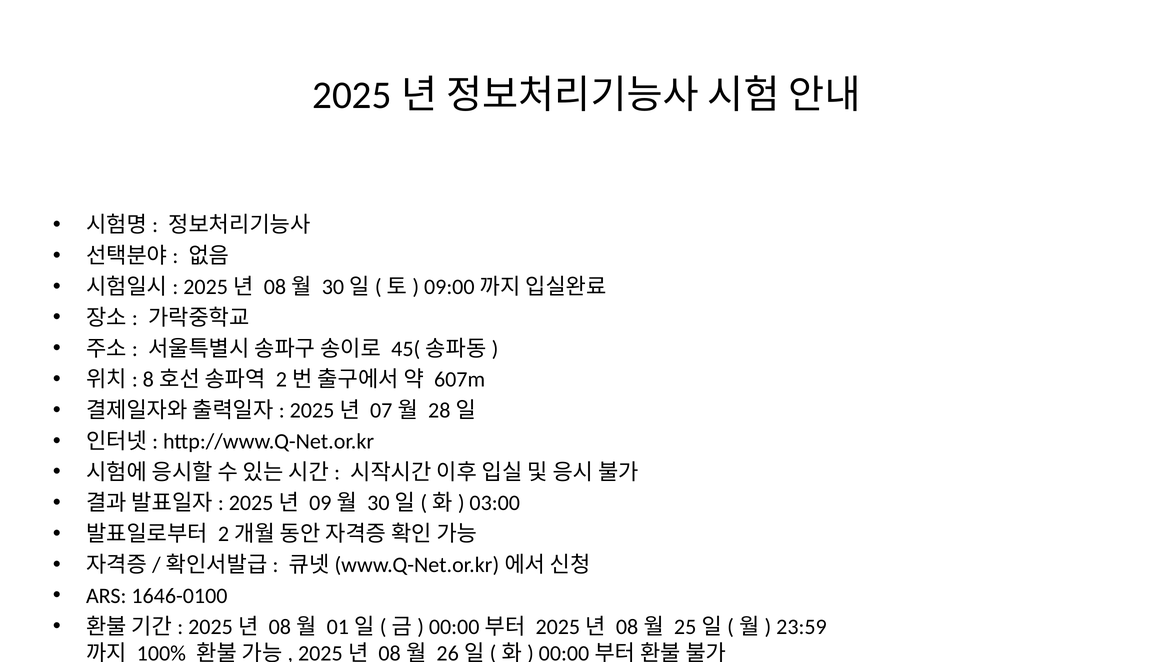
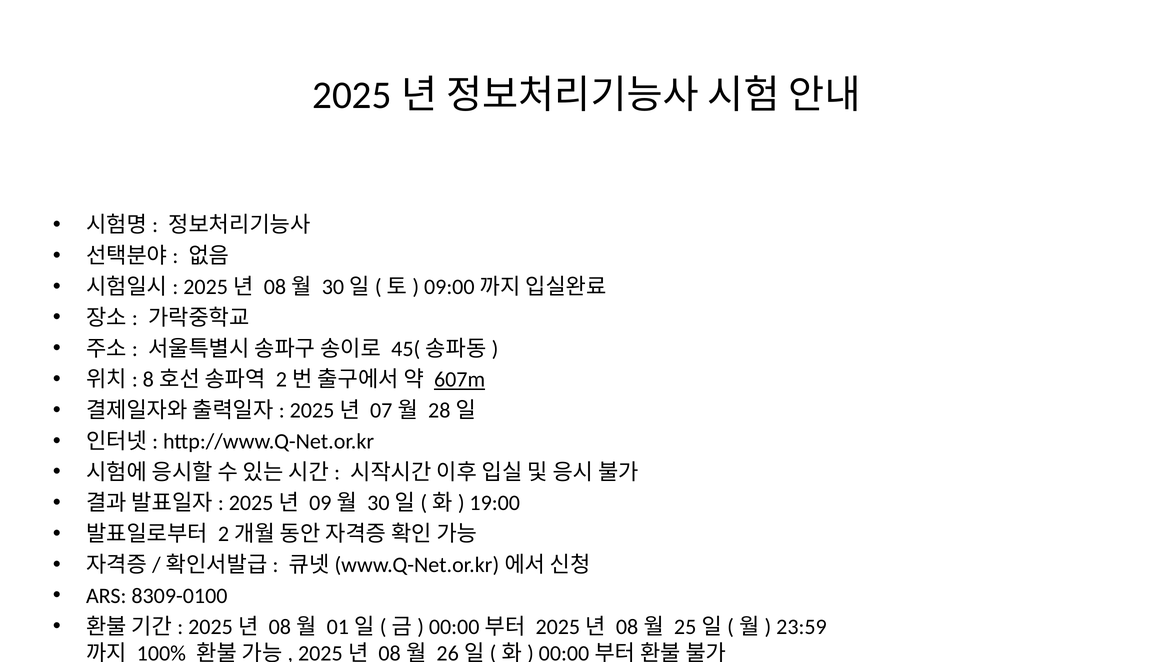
607m underline: none -> present
03:00: 03:00 -> 19:00
1646-0100: 1646-0100 -> 8309-0100
